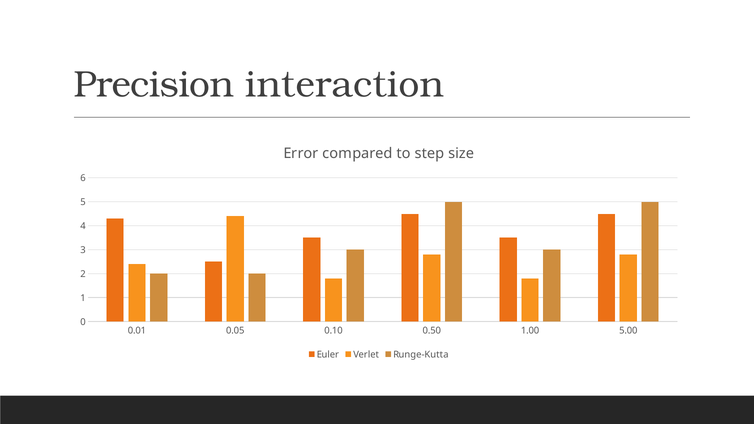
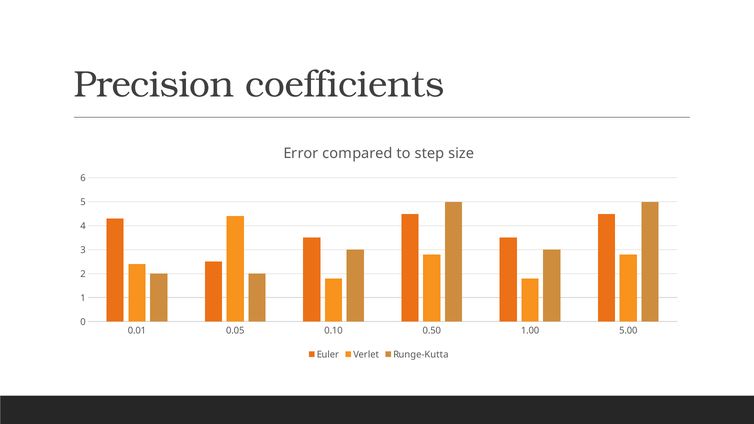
interaction: interaction -> coefficients
